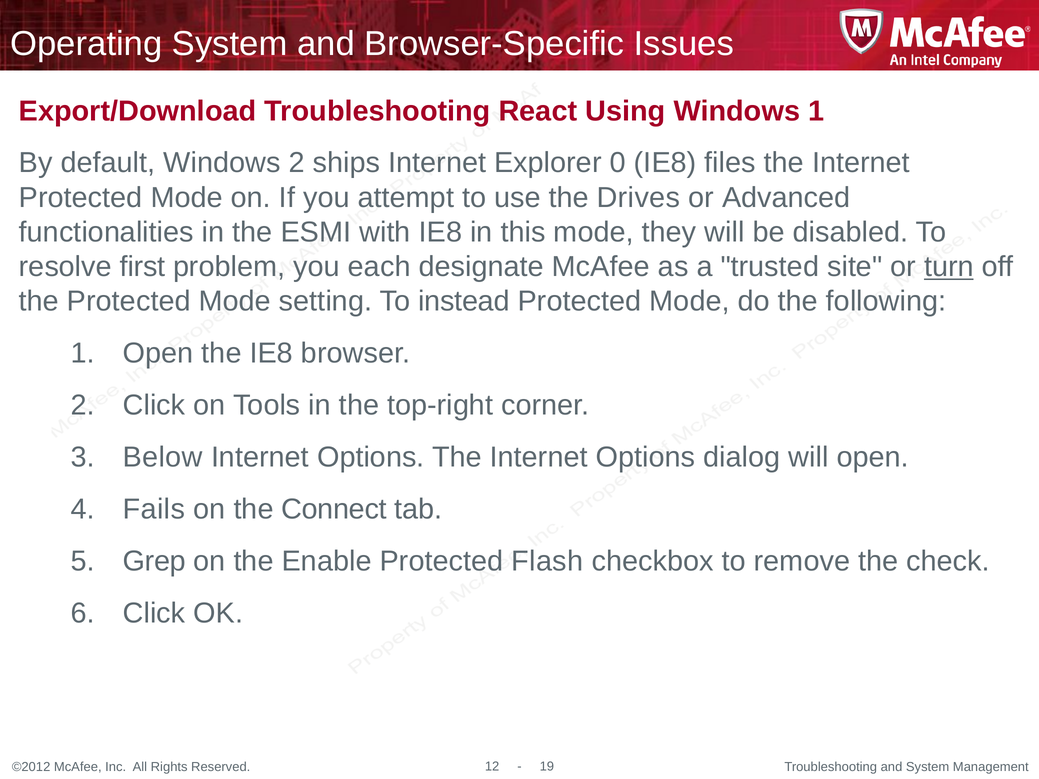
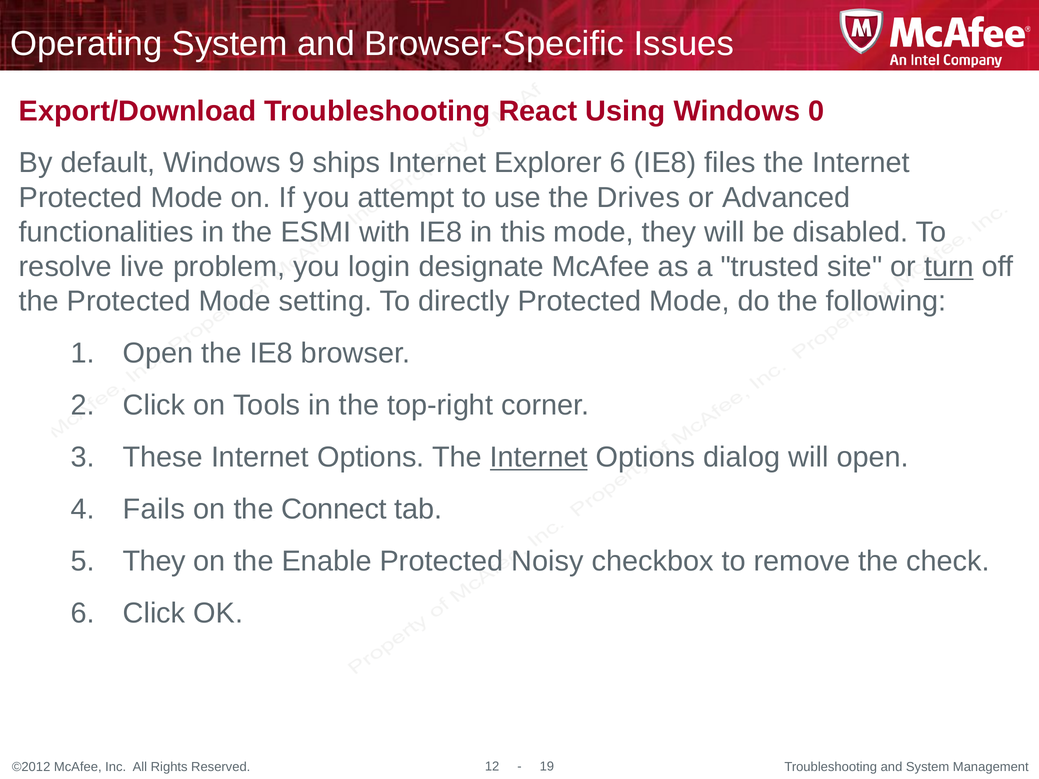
Windows 1: 1 -> 0
Windows 2: 2 -> 9
Explorer 0: 0 -> 6
first: first -> live
each: each -> login
instead: instead -> directly
Below: Below -> These
Internet at (539, 457) underline: none -> present
Grep at (154, 561): Grep -> They
Flash: Flash -> Noisy
